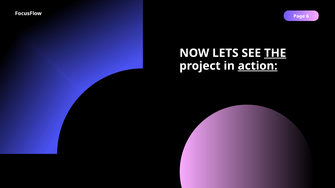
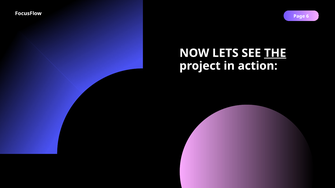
action underline: present -> none
